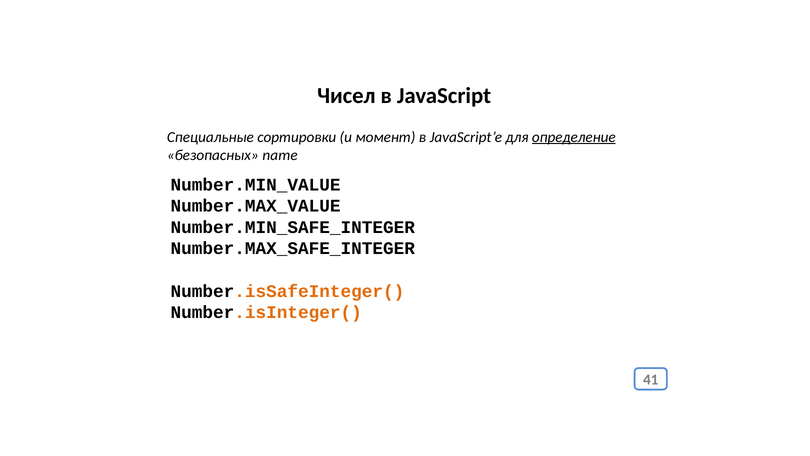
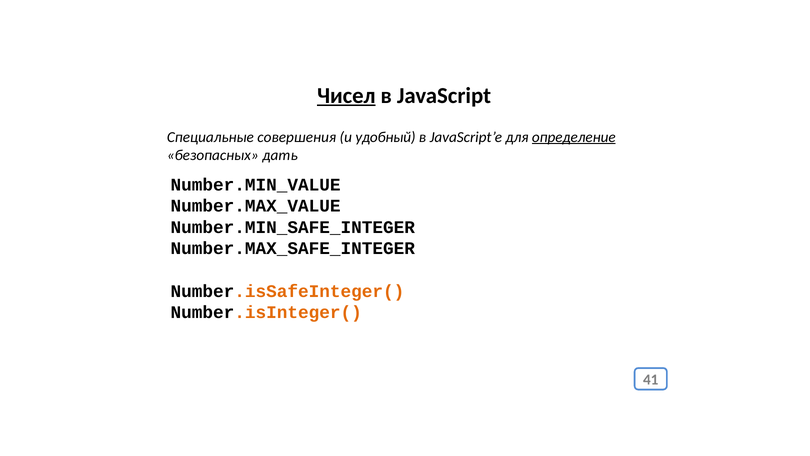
Чисел underline: none -> present
сортировки: сортировки -> совершения
момент: момент -> удобный
name: name -> дать
